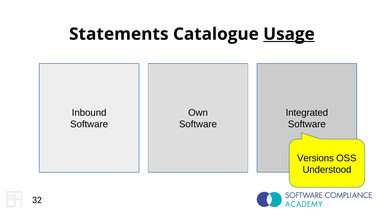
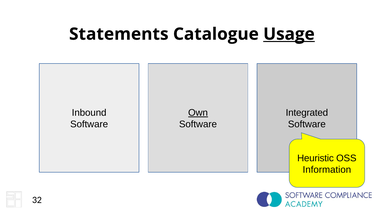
Own underline: none -> present
Versions: Versions -> Heuristic
Understood: Understood -> Information
